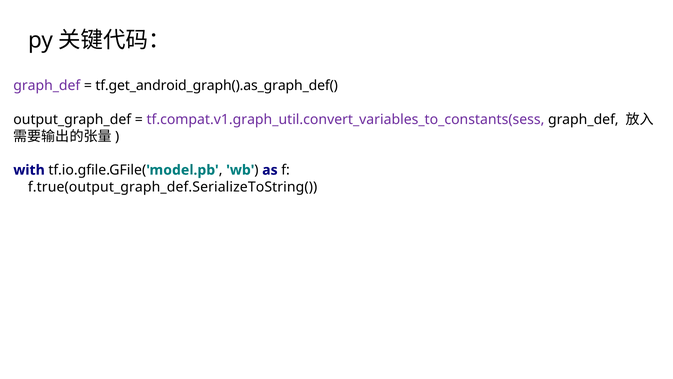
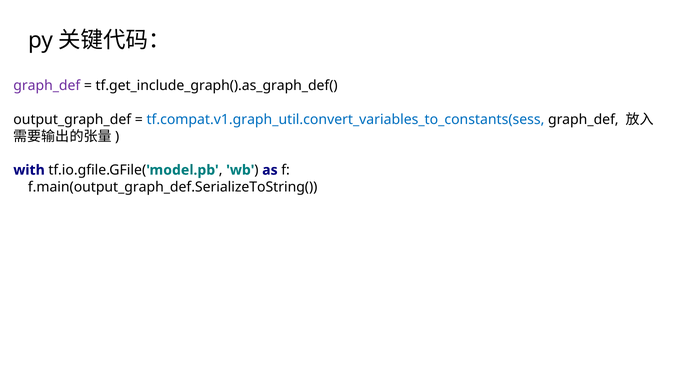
tf.get_android_graph().as_graph_def(: tf.get_android_graph().as_graph_def( -> tf.get_include_graph().as_graph_def(
tf.compat.v1.graph_util.convert_variables_to_constants(sess colour: purple -> blue
f.true(output_graph_def.SerializeToString(: f.true(output_graph_def.SerializeToString( -> f.main(output_graph_def.SerializeToString(
